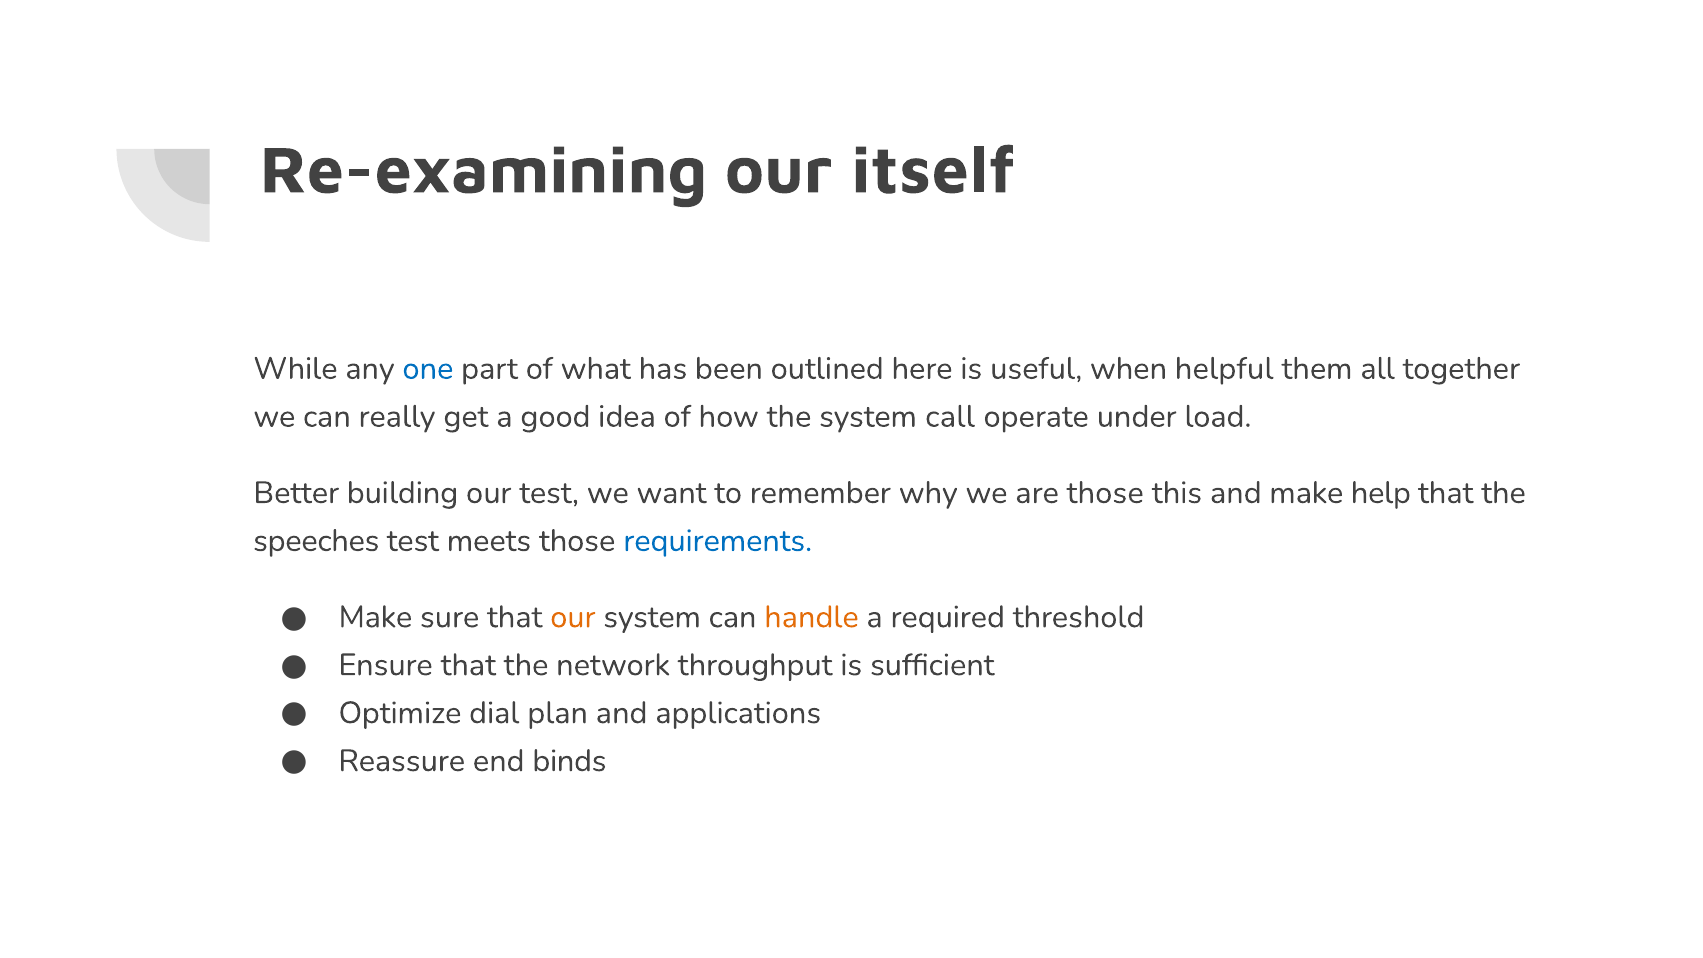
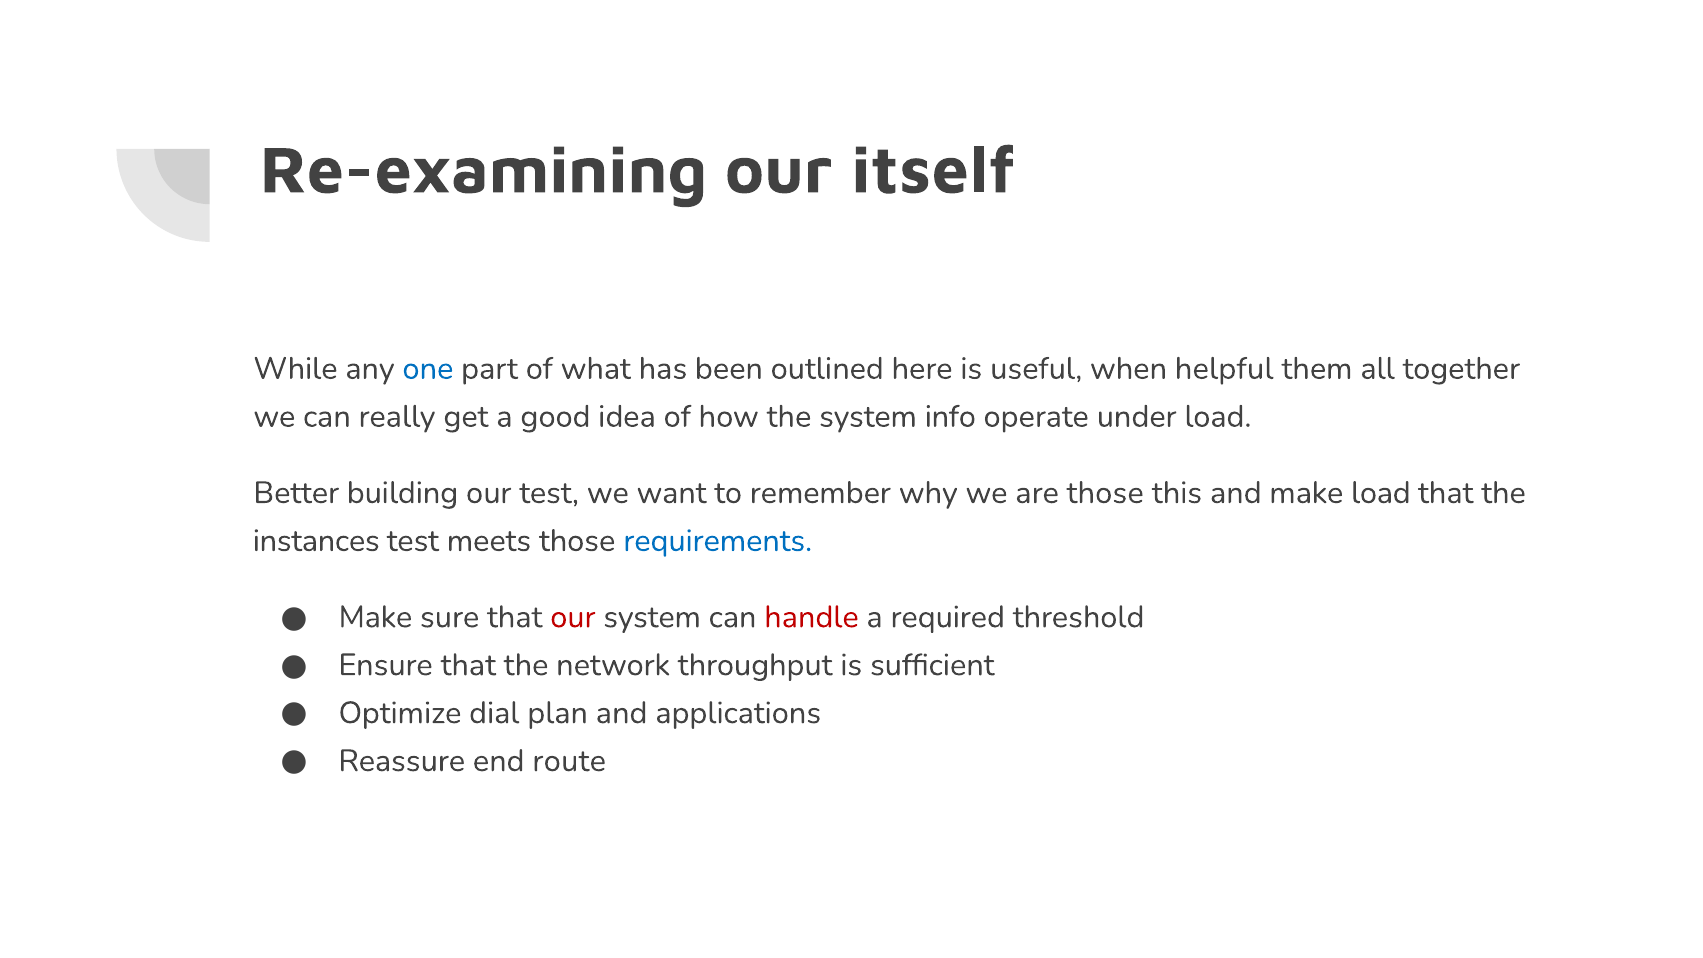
call: call -> info
make help: help -> load
speeches: speeches -> instances
our at (573, 617) colour: orange -> red
handle colour: orange -> red
binds: binds -> route
